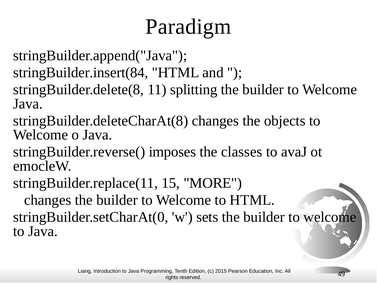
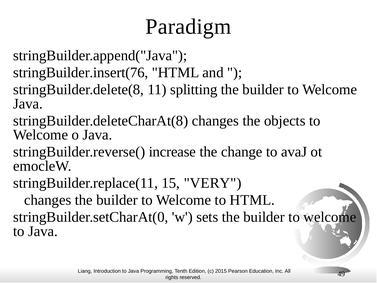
stringBuilder.insert(84: stringBuilder.insert(84 -> stringBuilder.insert(76
imposes: imposes -> increase
classes: classes -> change
MORE: MORE -> VERY
